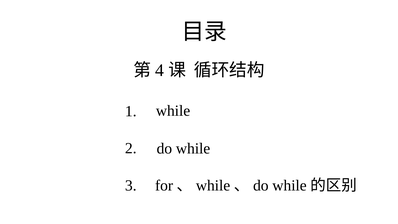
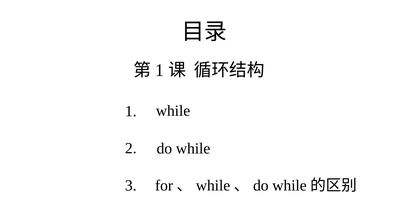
4 at (160, 70): 4 -> 1
